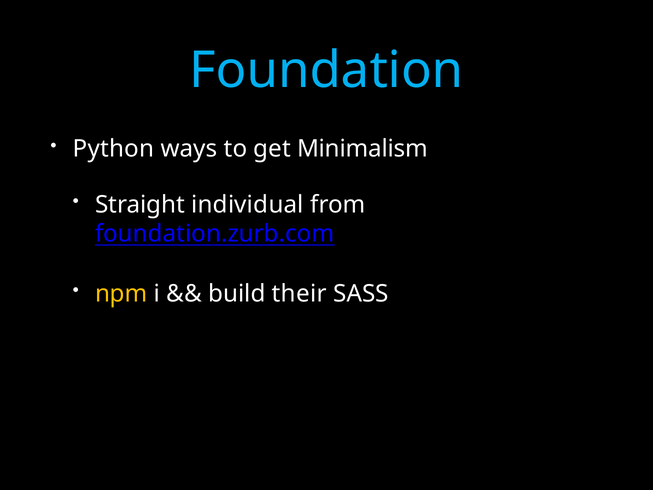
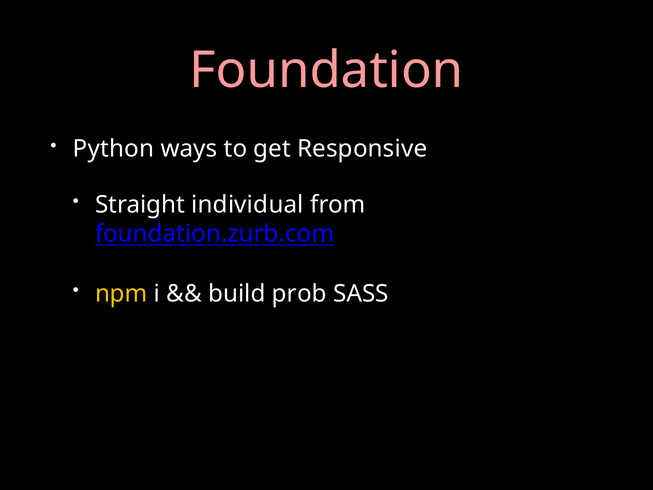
Foundation colour: light blue -> pink
Minimalism: Minimalism -> Responsive
their: their -> prob
